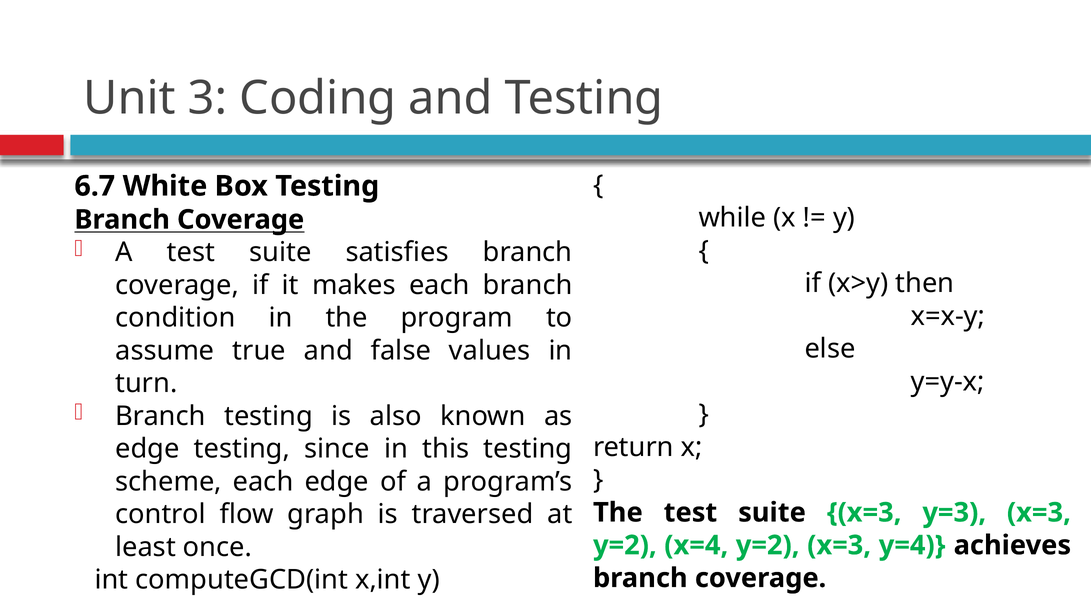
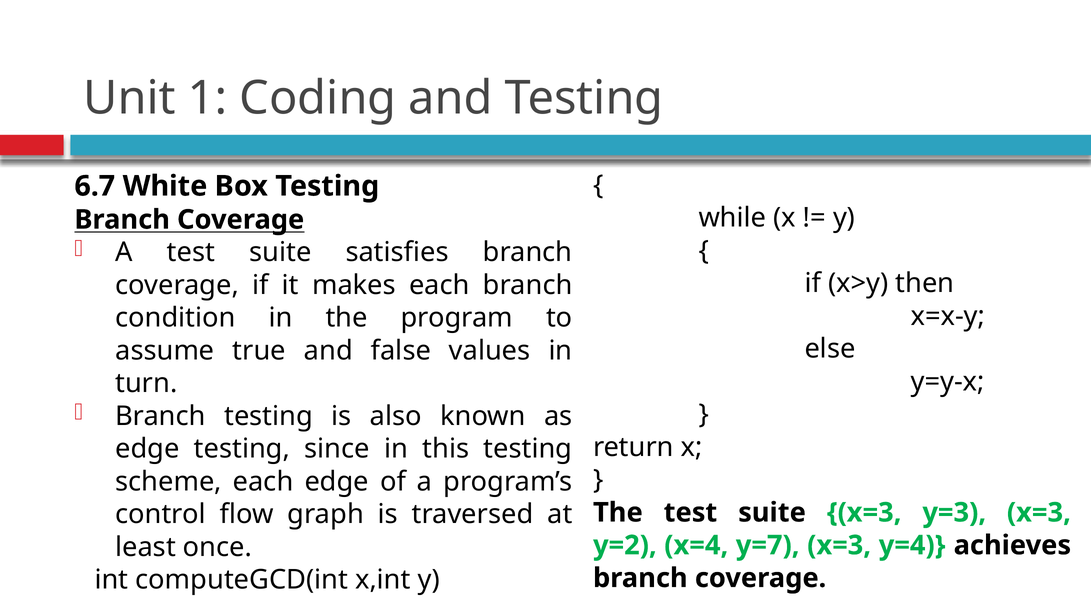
3: 3 -> 1
x=4 y=2: y=2 -> y=7
